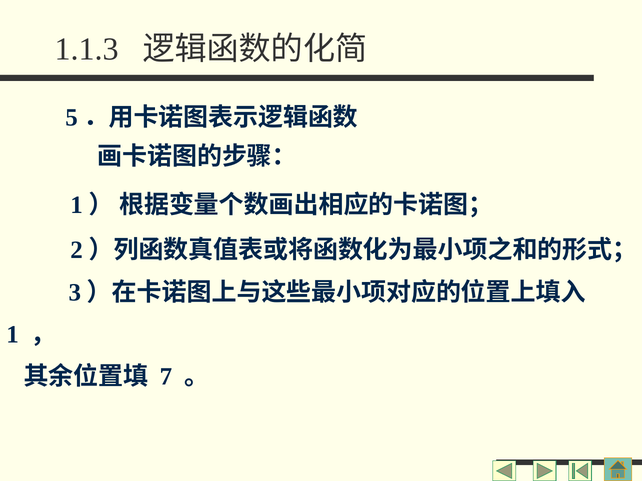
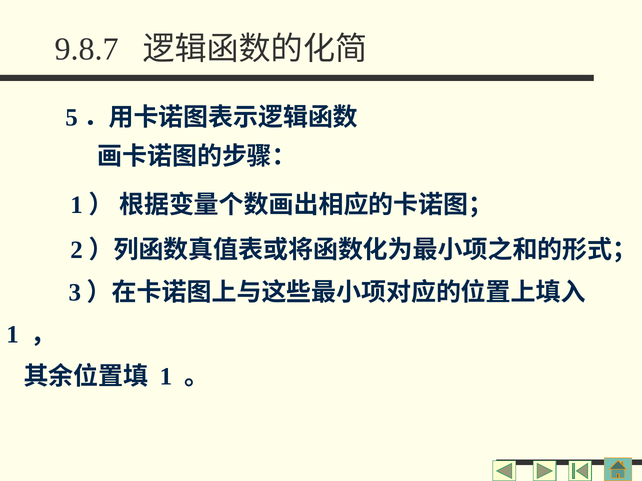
1.1.3: 1.1.3 -> 9.8.7
7 at (166, 377): 7 -> 1
